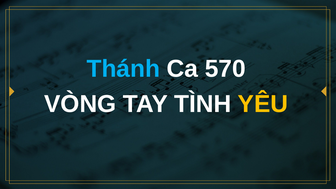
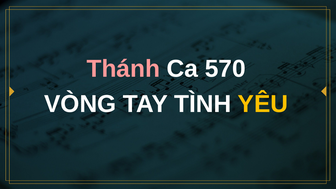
Thánh colour: light blue -> pink
